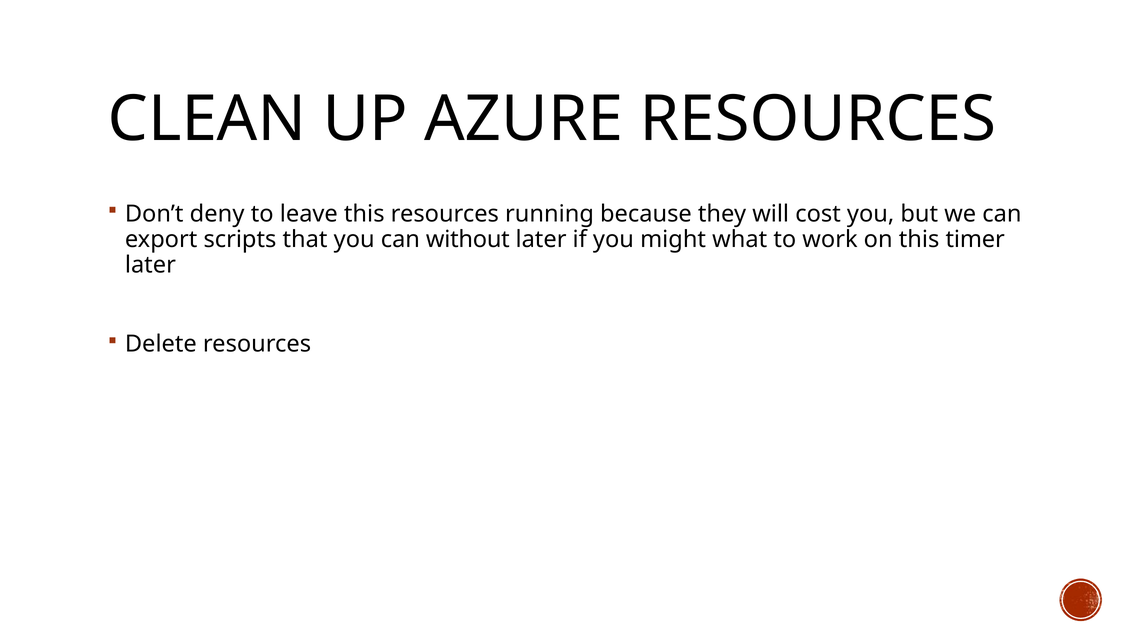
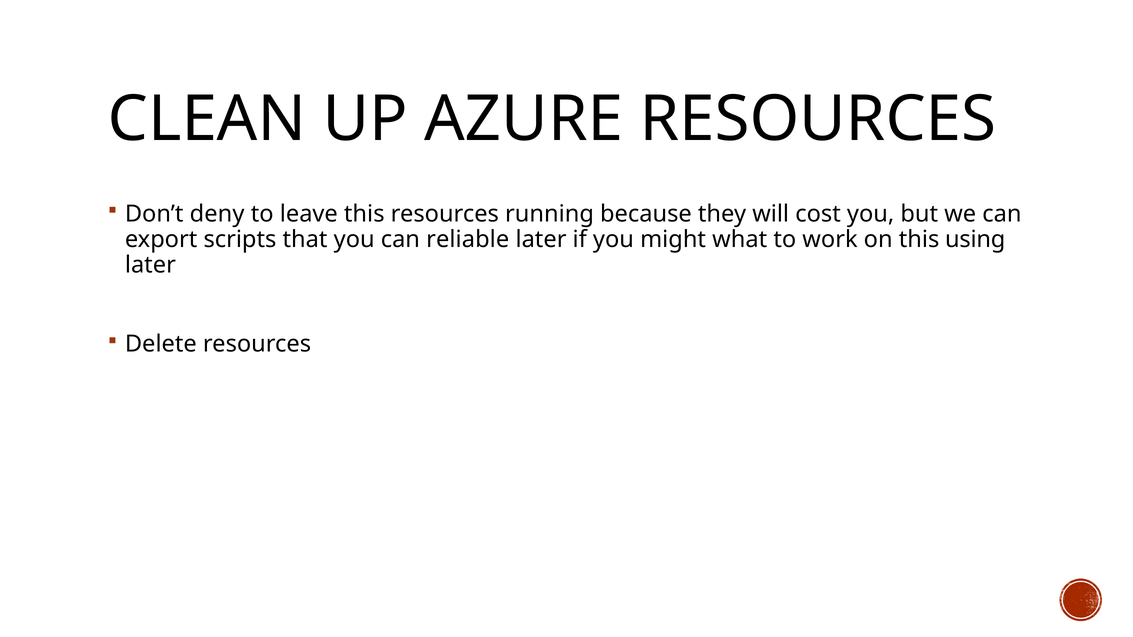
without: without -> reliable
timer: timer -> using
